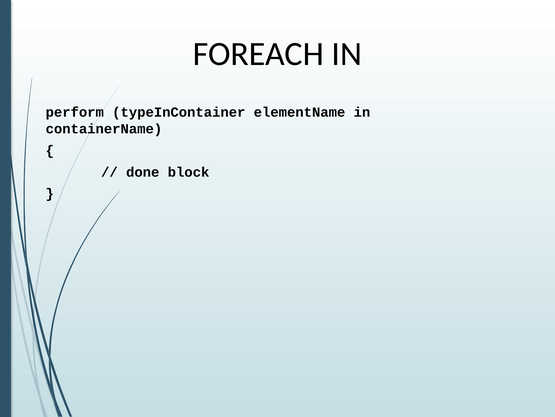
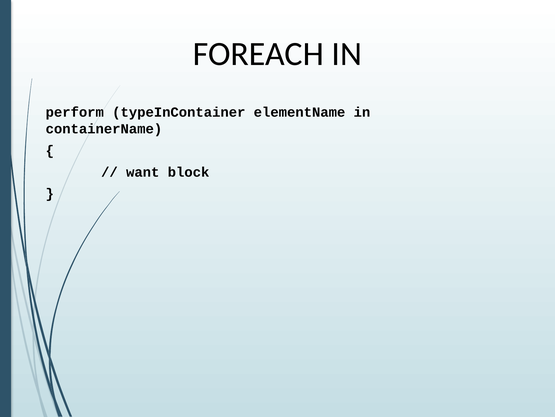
done: done -> want
